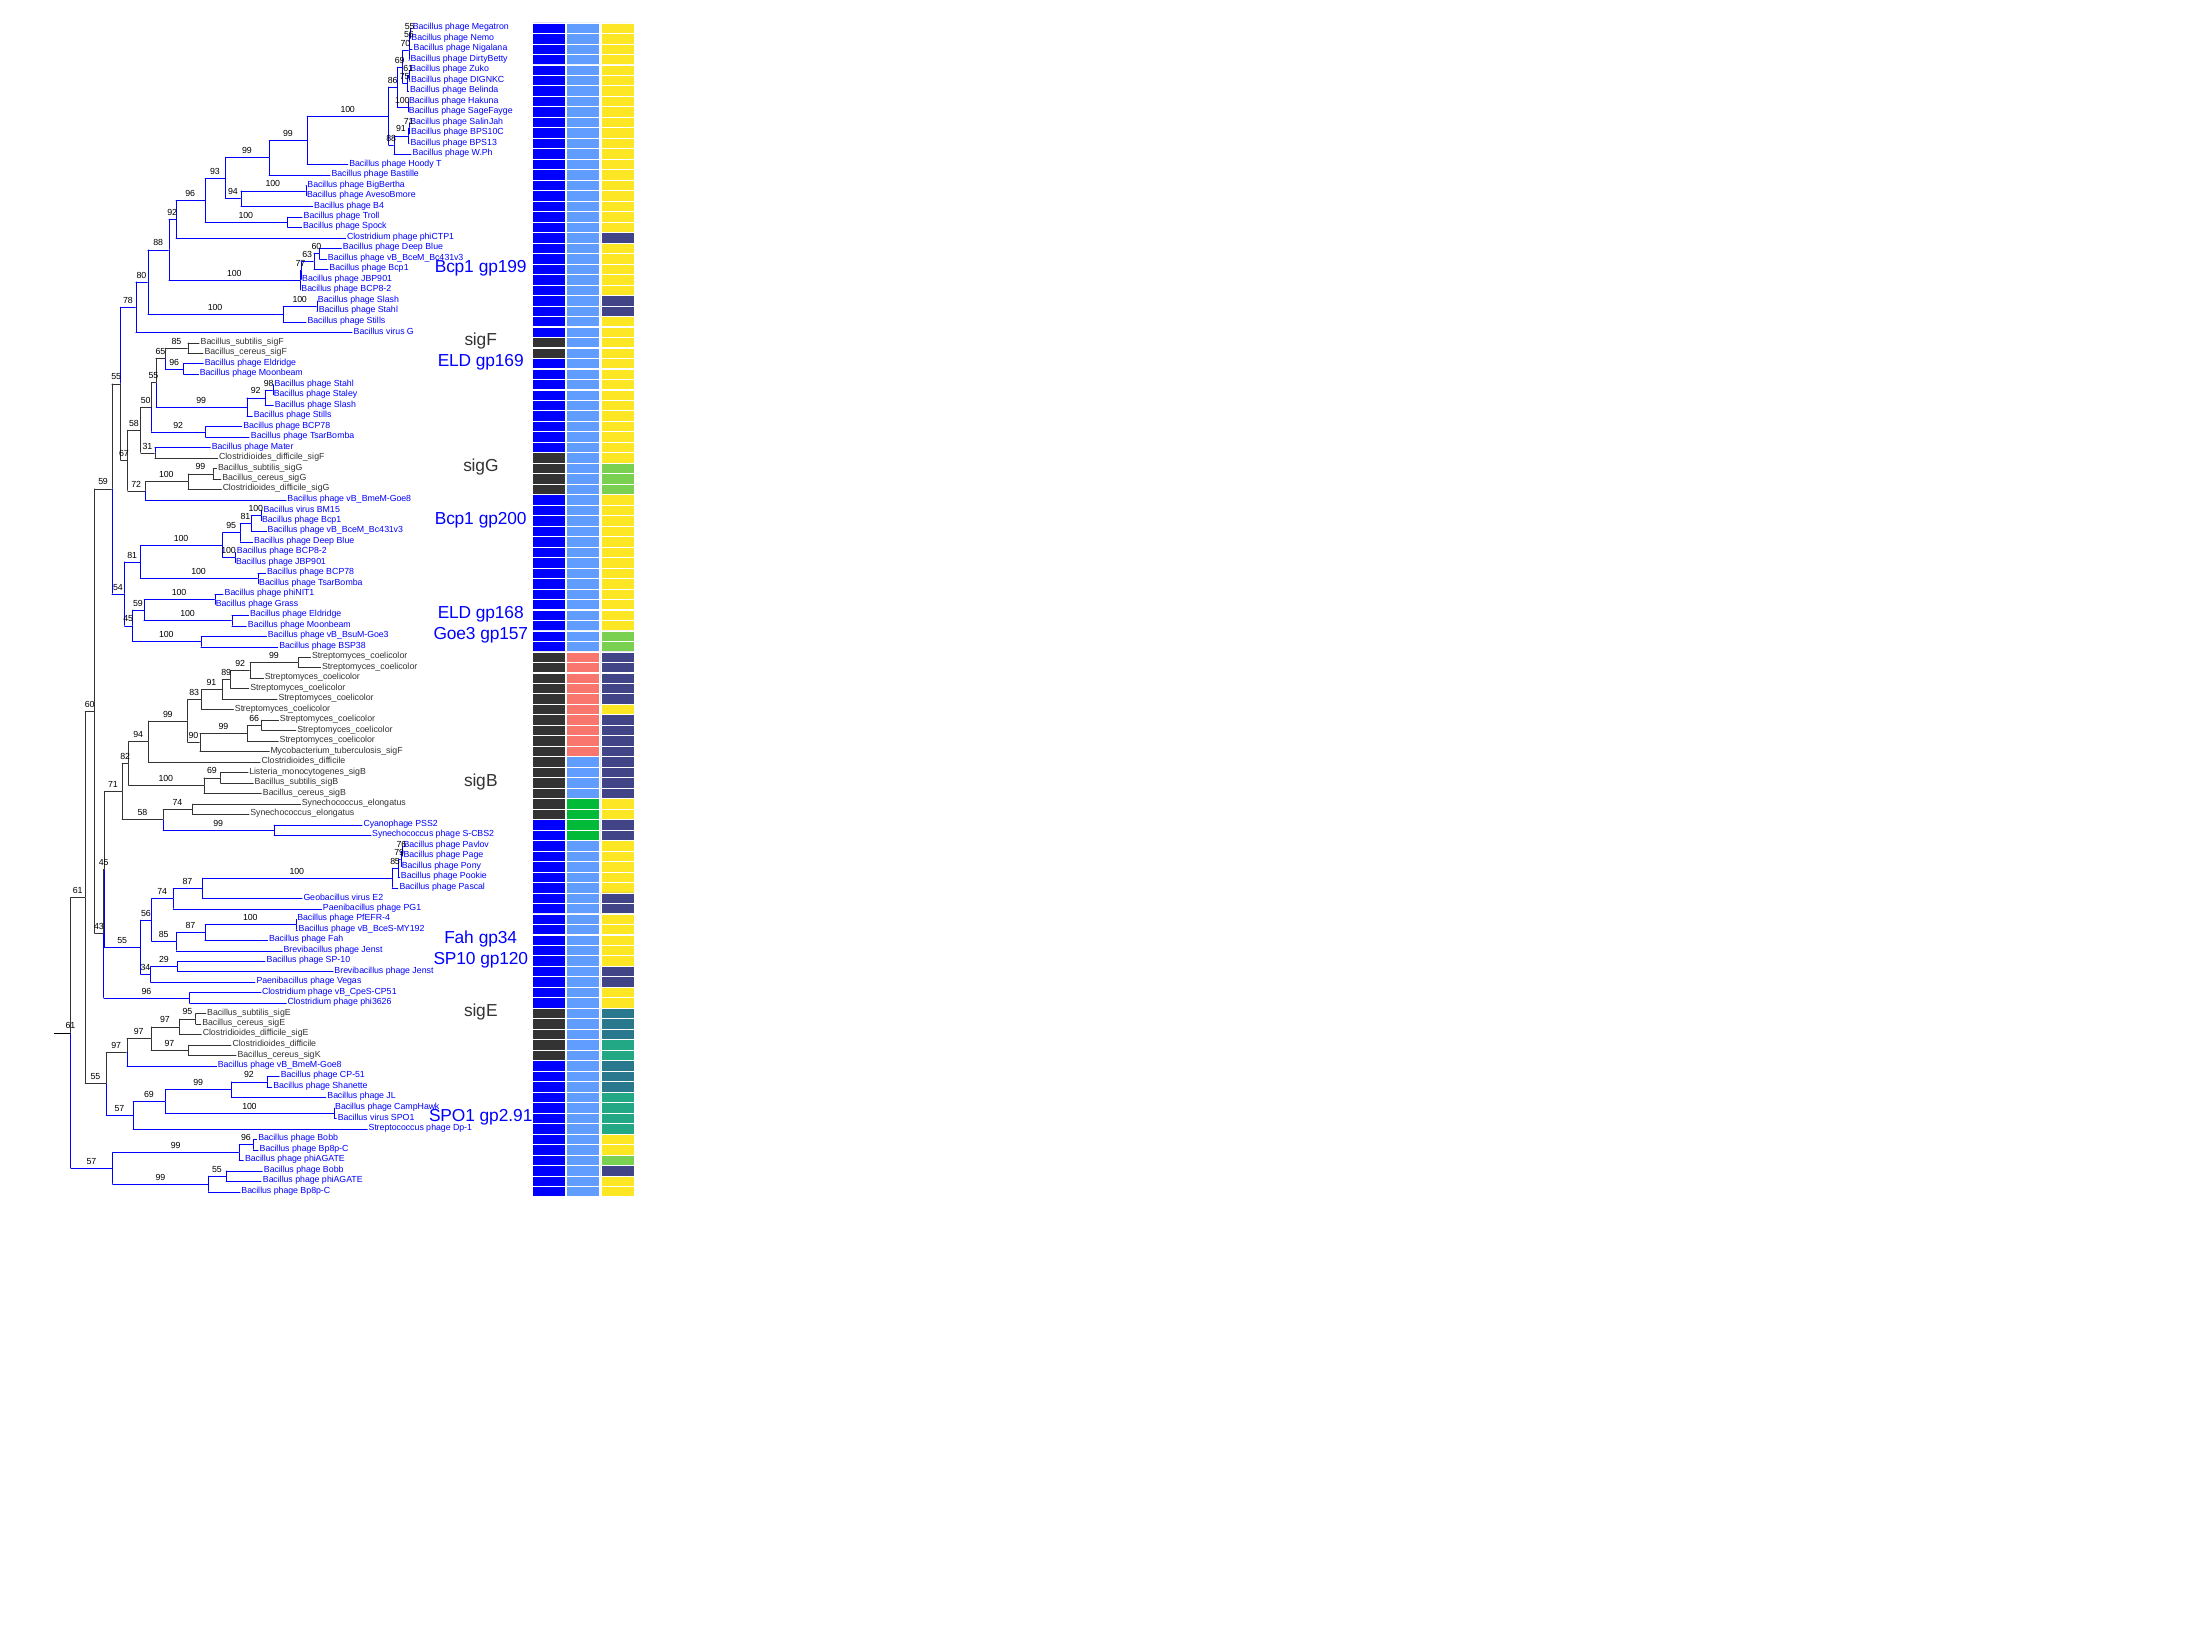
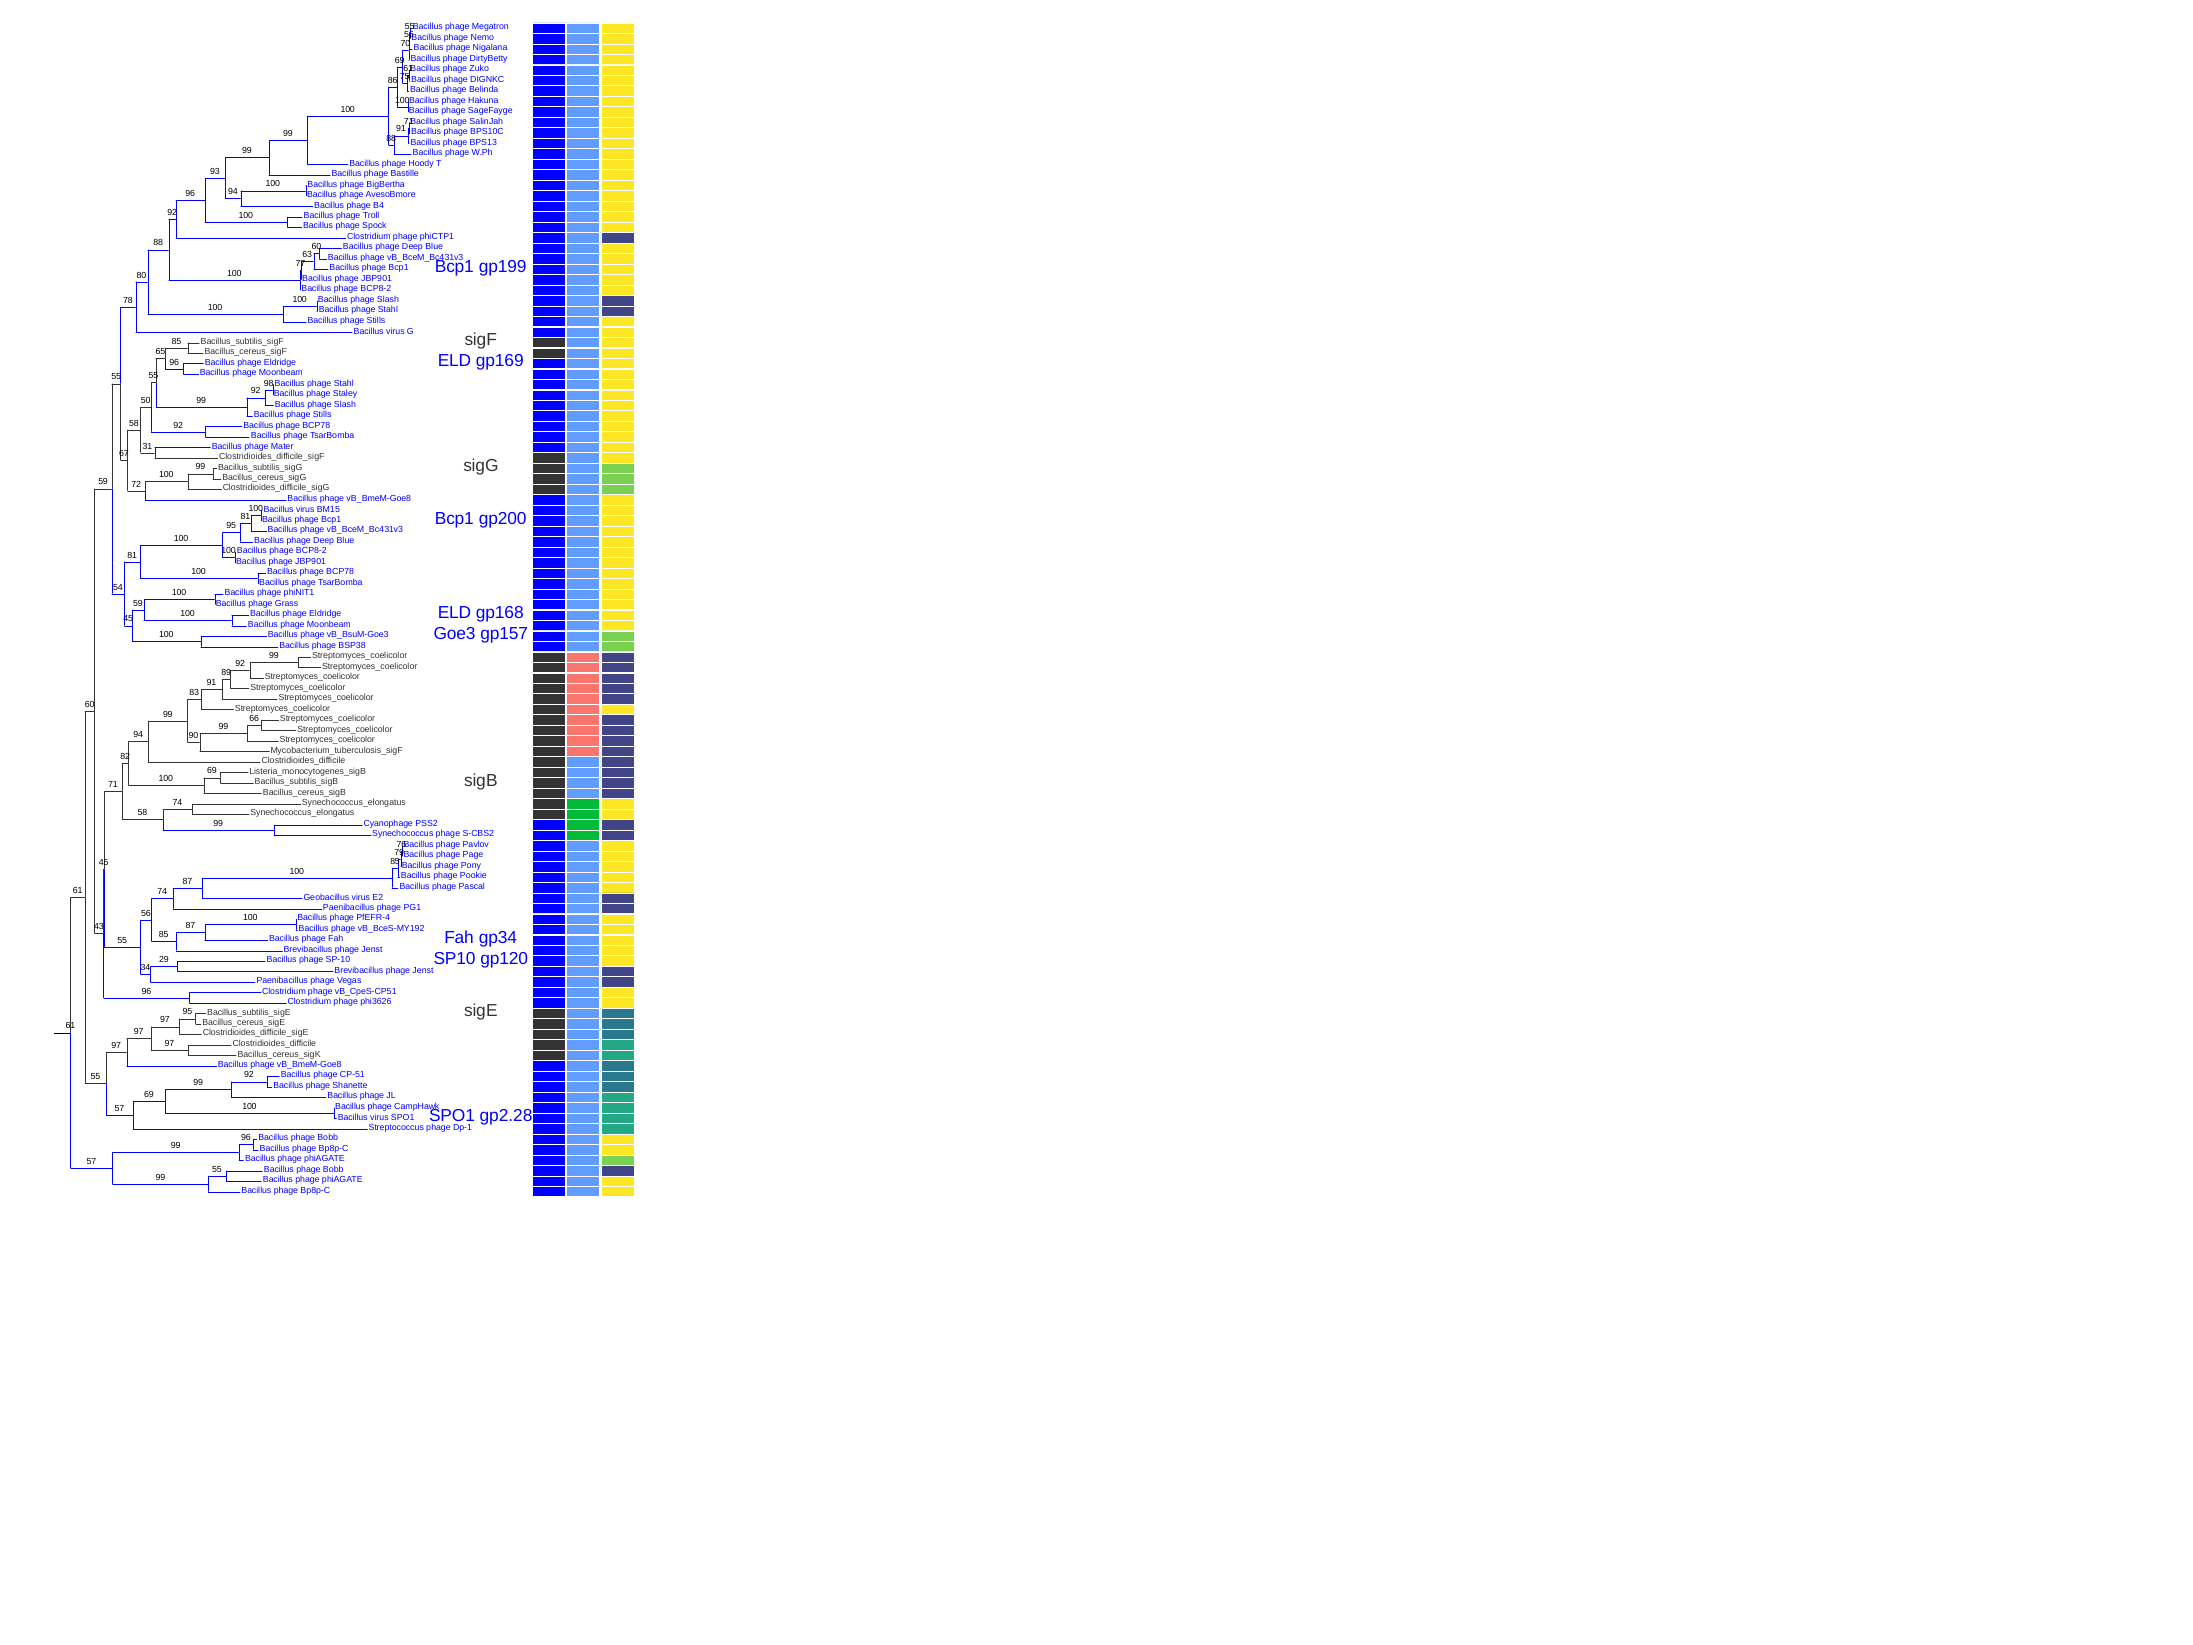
gp2.91: gp2.91 -> gp2.28
